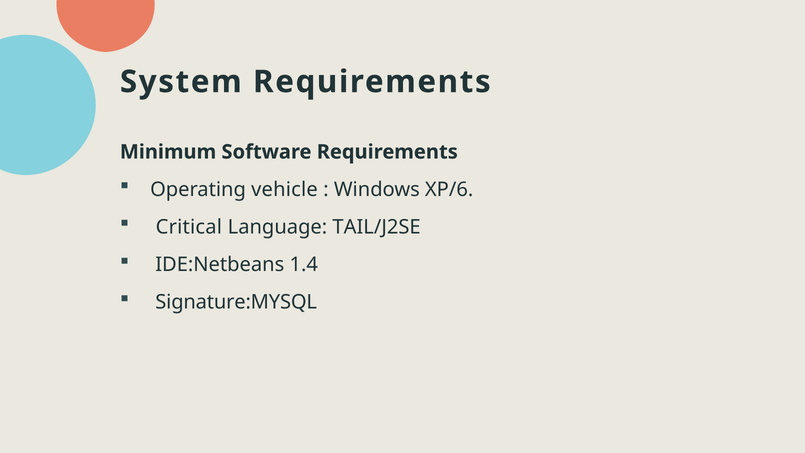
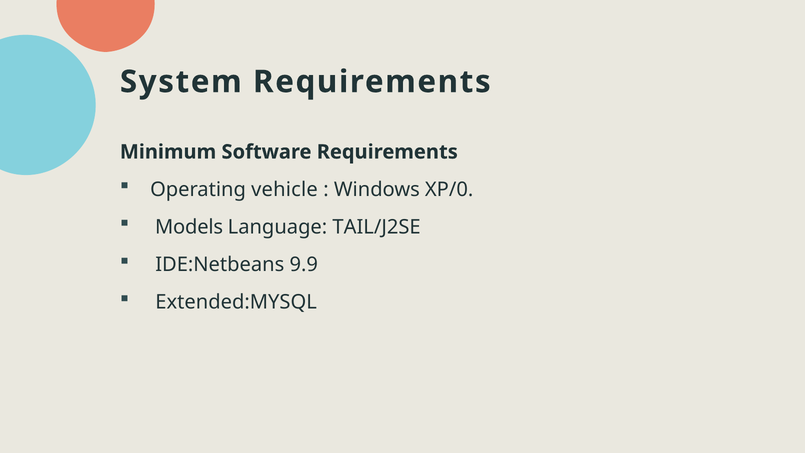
XP/6: XP/6 -> XP/0
Critical: Critical -> Models
1.4: 1.4 -> 9.9
Signature:MYSQL: Signature:MYSQL -> Extended:MYSQL
